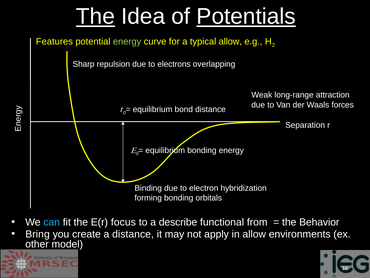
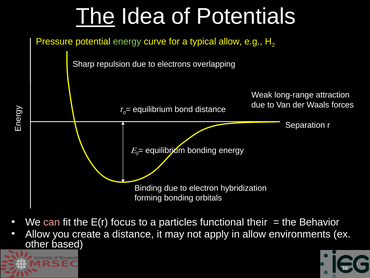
Potentials underline: present -> none
Features: Features -> Pressure
can colour: light blue -> pink
describe: describe -> particles
from: from -> their
Bring at (38, 234): Bring -> Allow
model: model -> based
